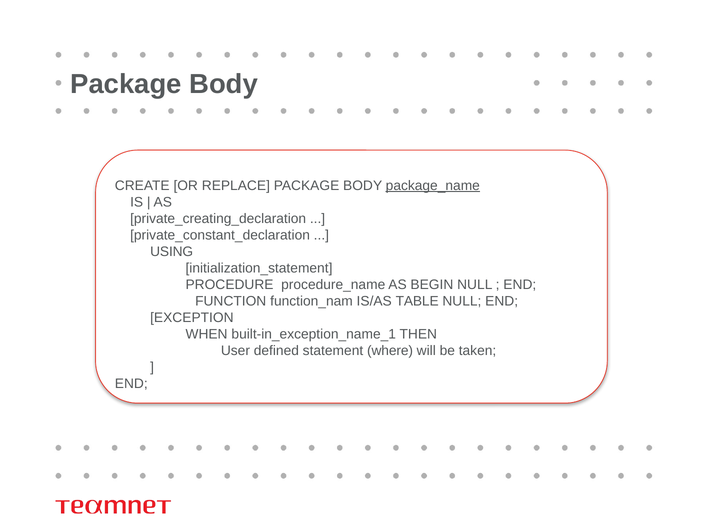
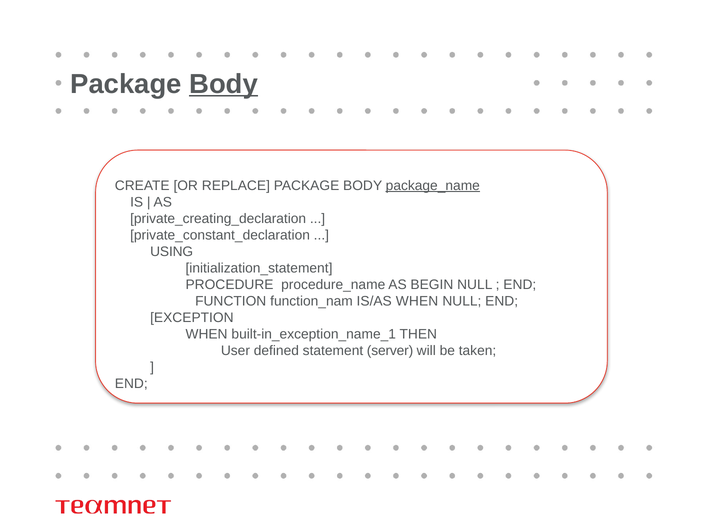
Body at (224, 84) underline: none -> present
IS/AS TABLE: TABLE -> WHEN
where: where -> server
